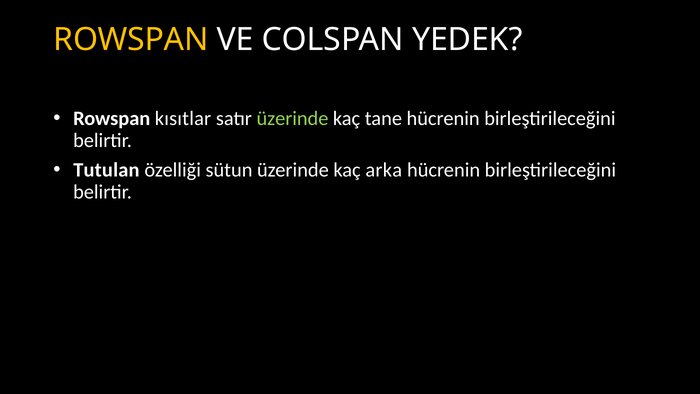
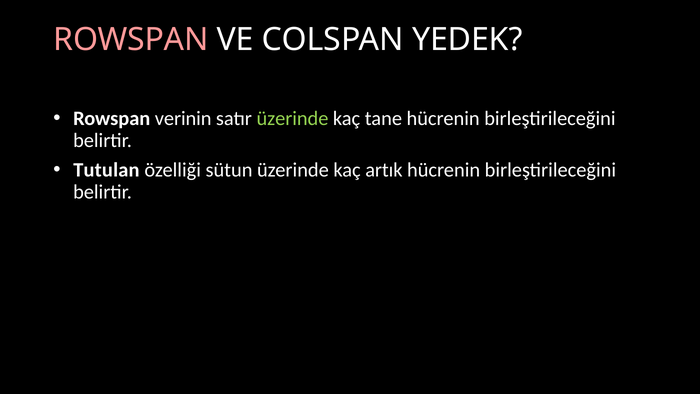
ROWSPAN at (131, 40) colour: yellow -> pink
kısıtlar: kısıtlar -> verinin
arka: arka -> artık
